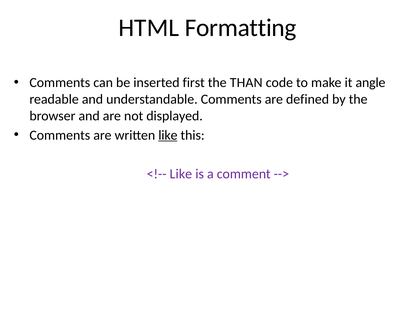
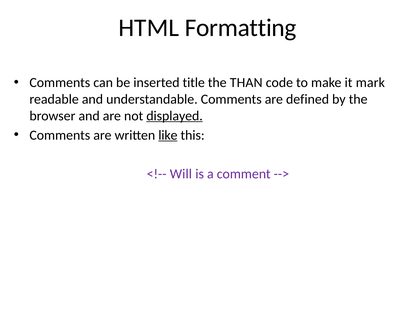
first: first -> title
angle: angle -> mark
displayed underline: none -> present
Like at (181, 174): Like -> Will
